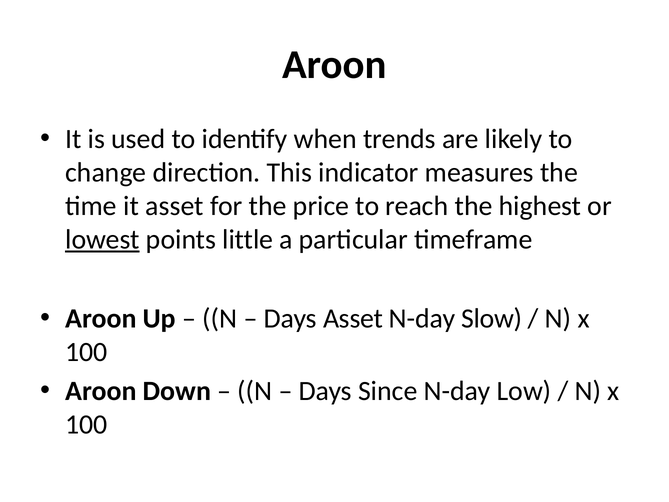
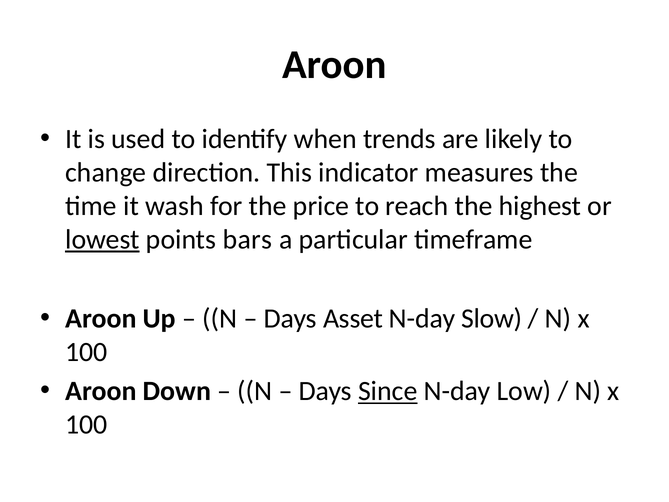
it asset: asset -> wash
little: little -> bars
Since underline: none -> present
